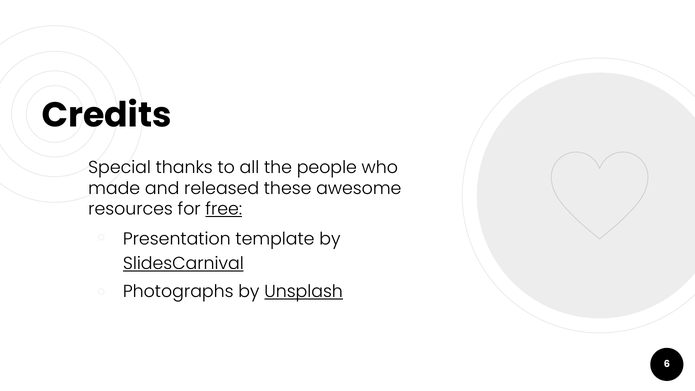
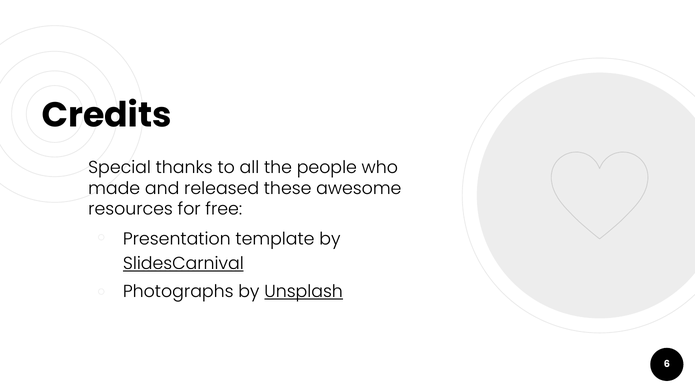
free underline: present -> none
